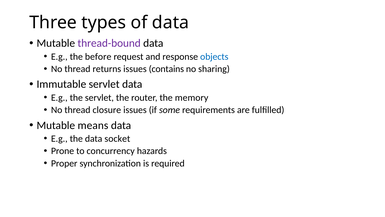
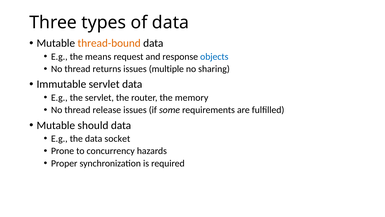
thread-bound colour: purple -> orange
before: before -> means
contains: contains -> multiple
closure: closure -> release
means: means -> should
